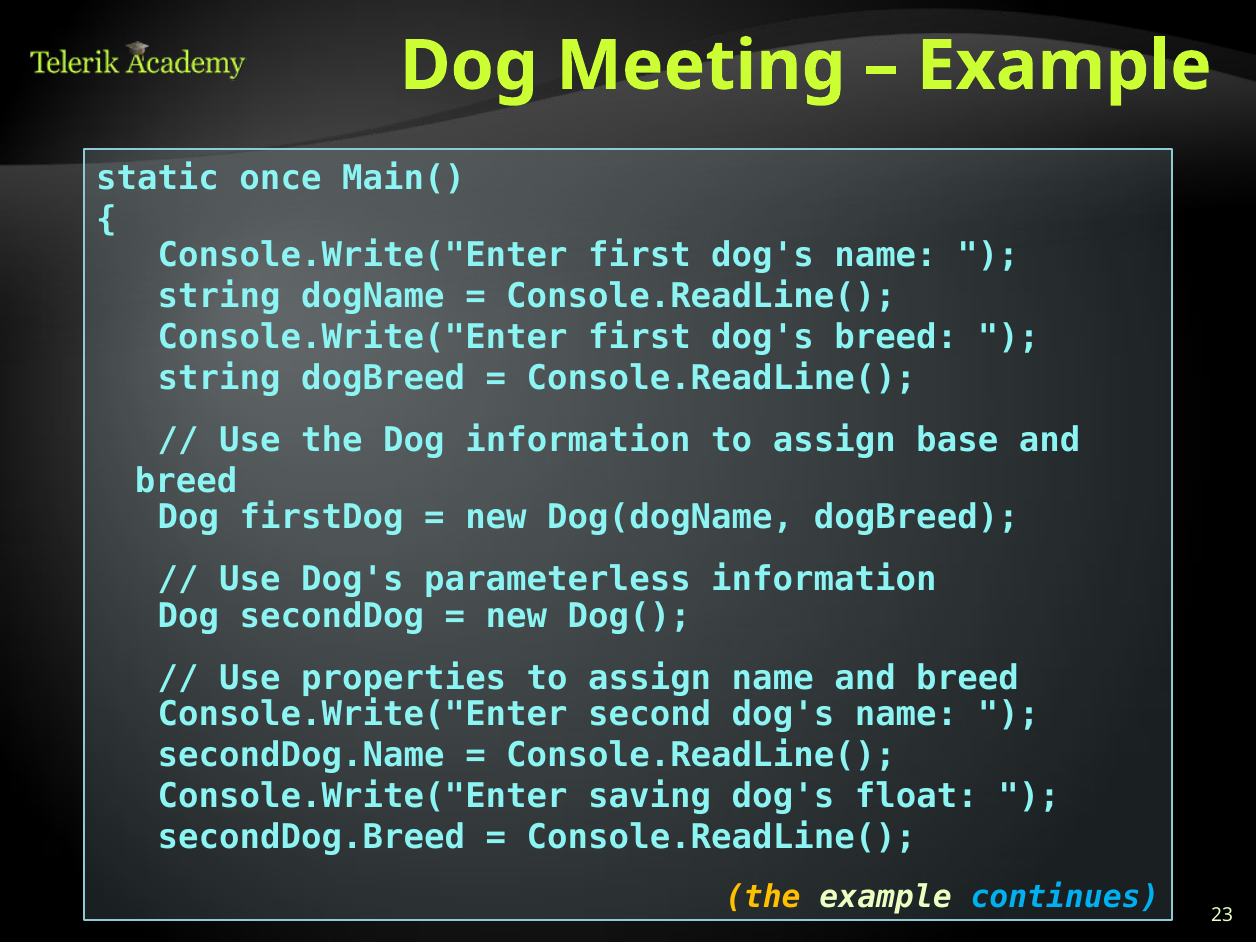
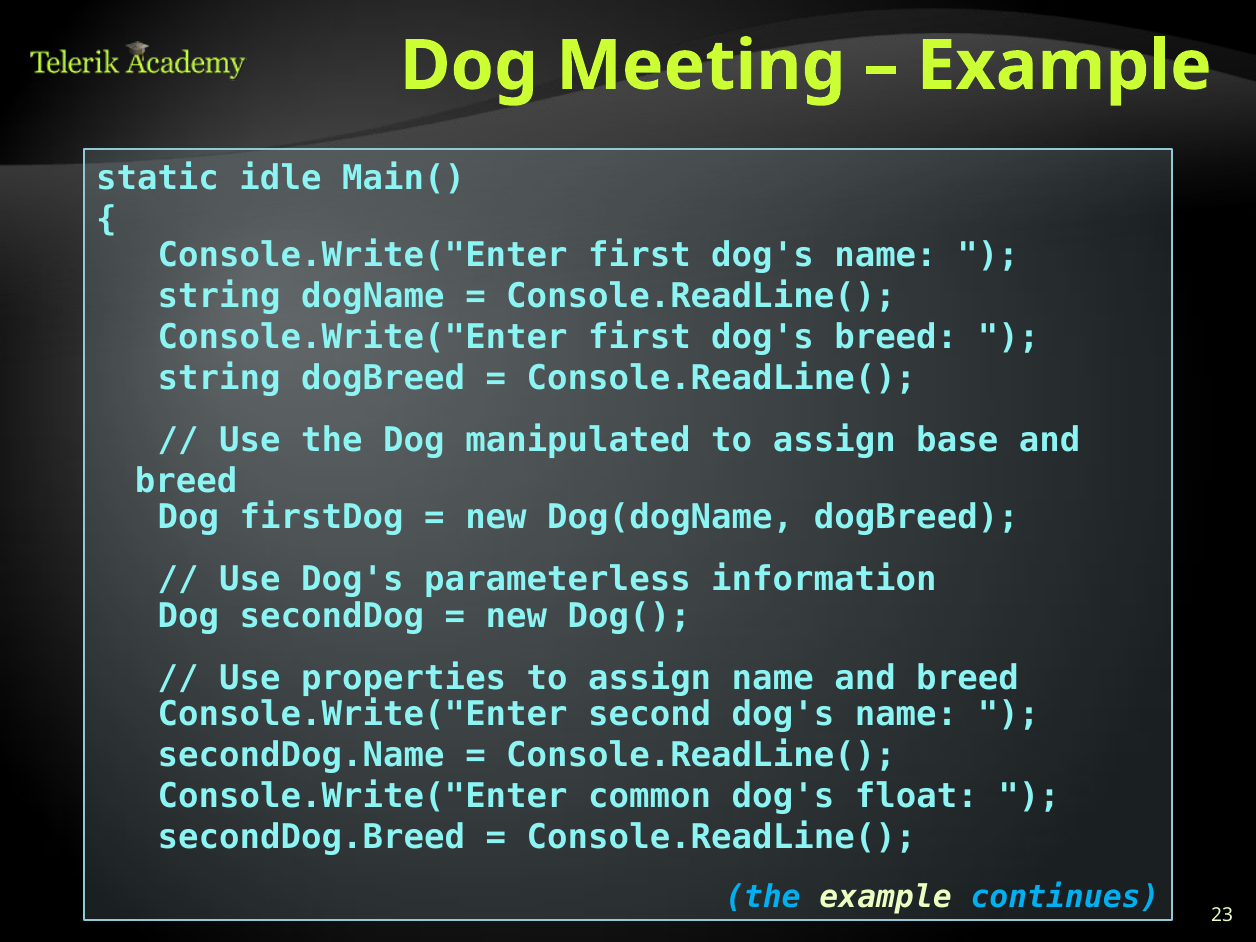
once: once -> idle
Dog information: information -> manipulated
saving: saving -> common
the at (763, 897) colour: yellow -> light blue
